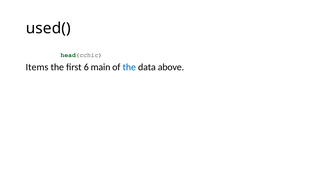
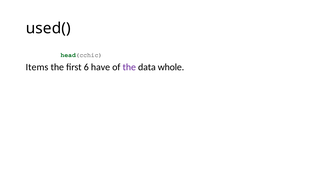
main: main -> have
the at (129, 67) colour: blue -> purple
above: above -> whole
